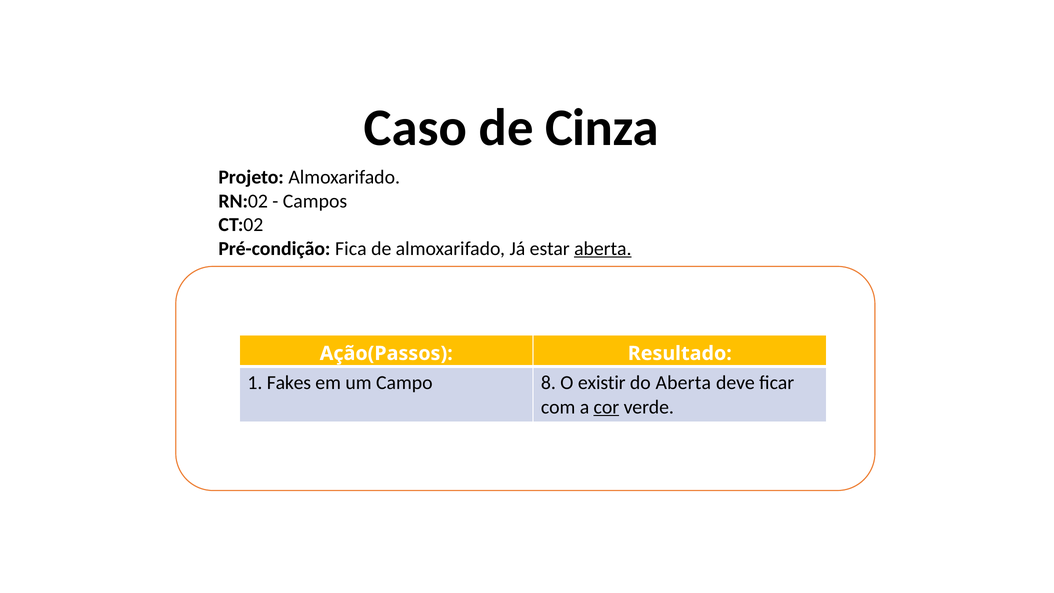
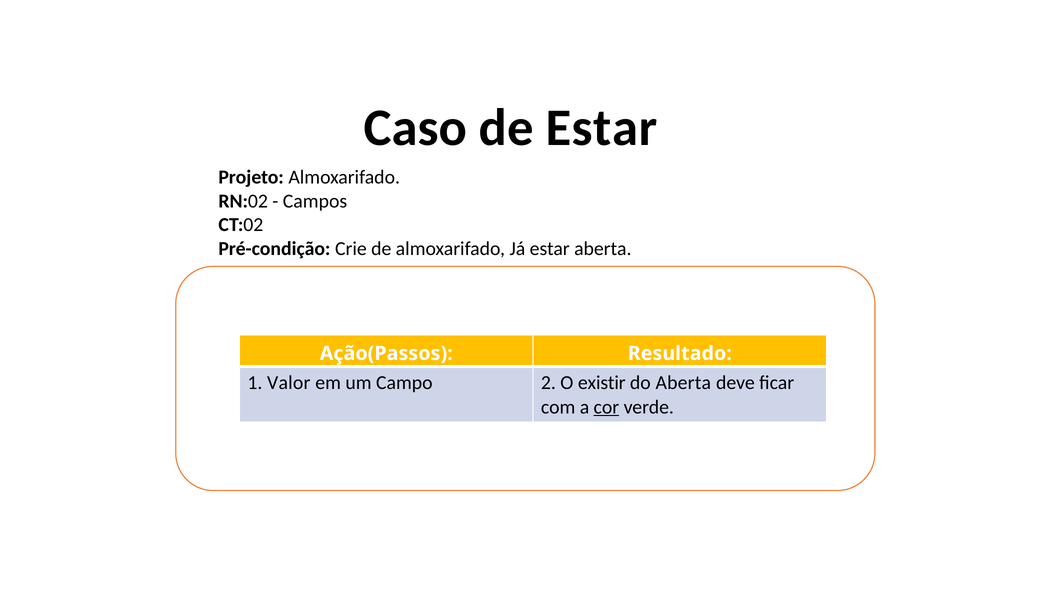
de Cinza: Cinza -> Estar
Fica: Fica -> Crie
aberta at (603, 249) underline: present -> none
Fakes: Fakes -> Valor
8: 8 -> 2
